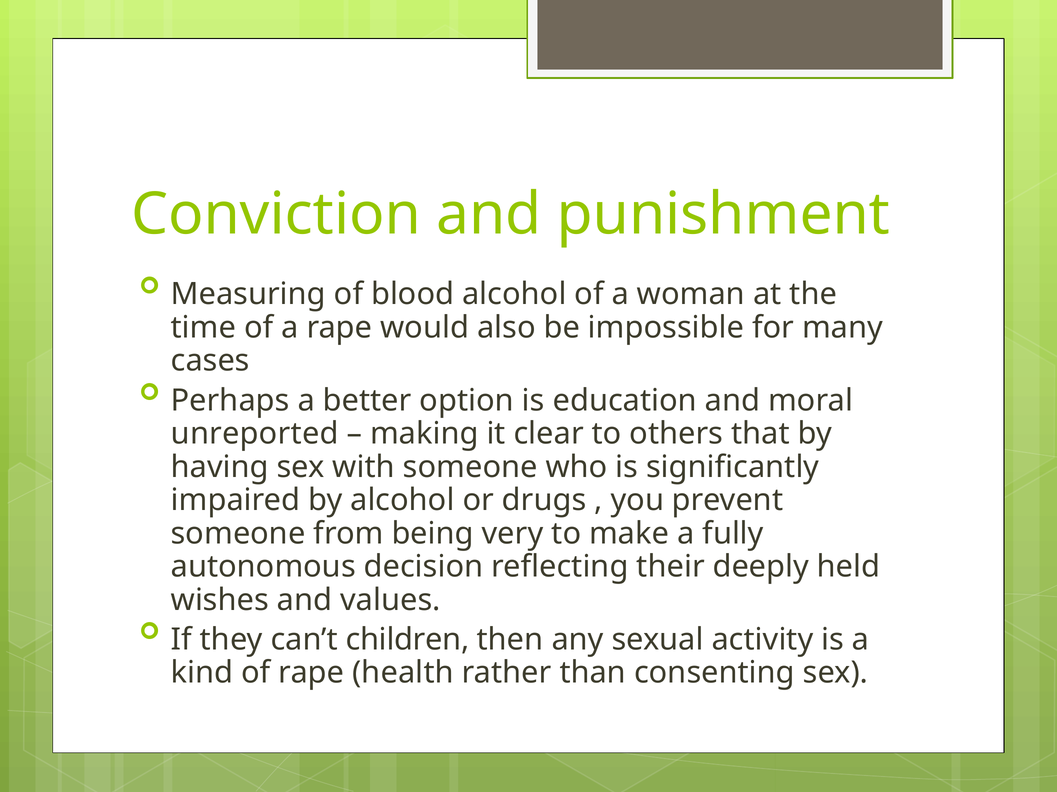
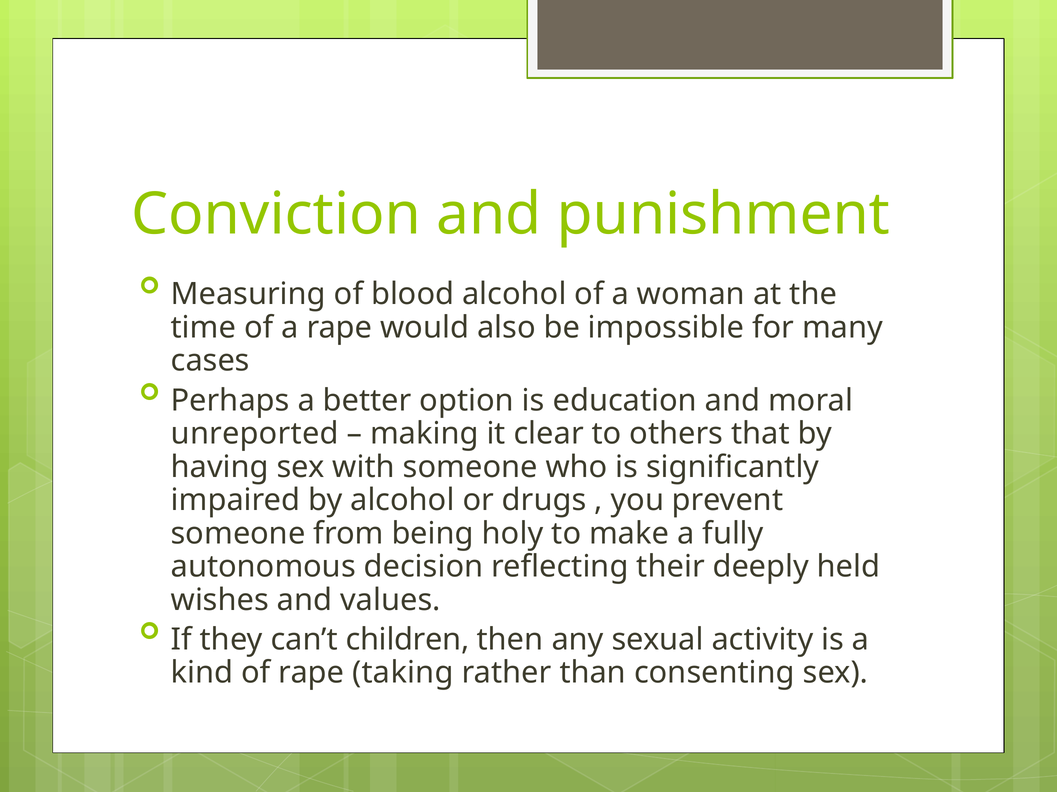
very: very -> holy
health: health -> taking
